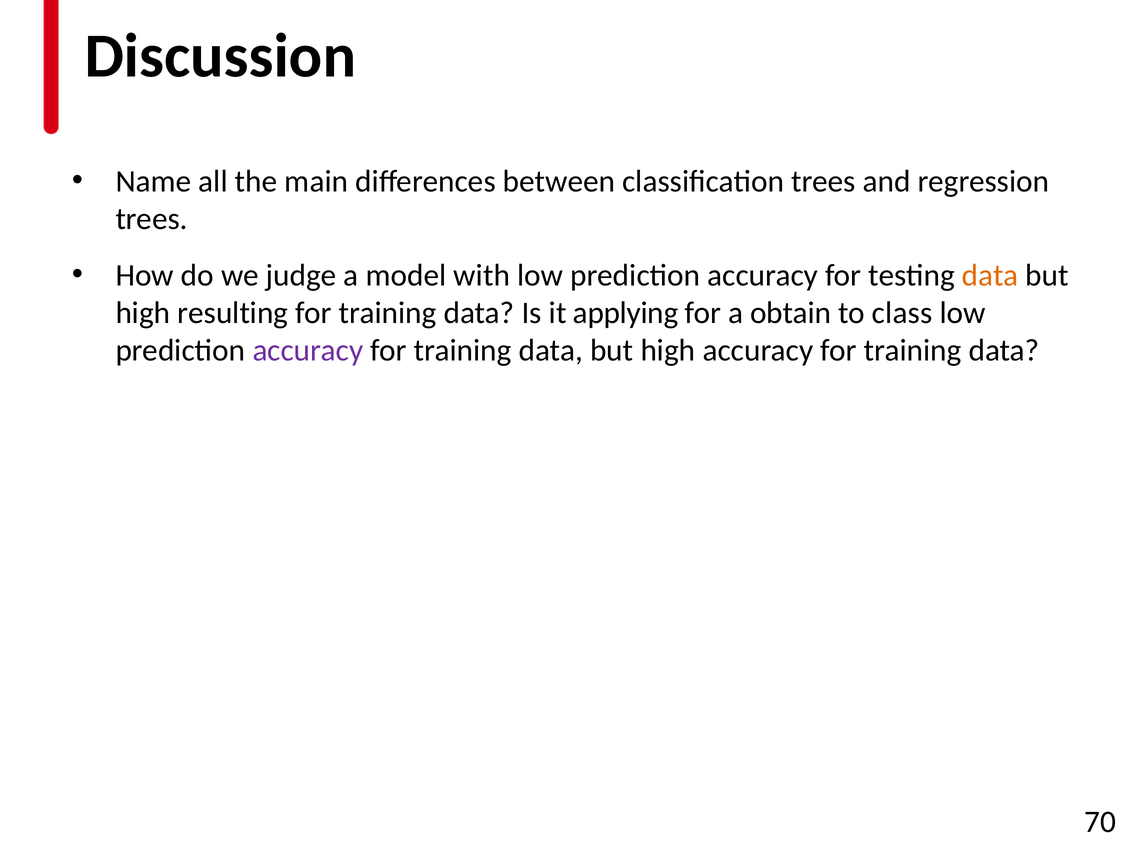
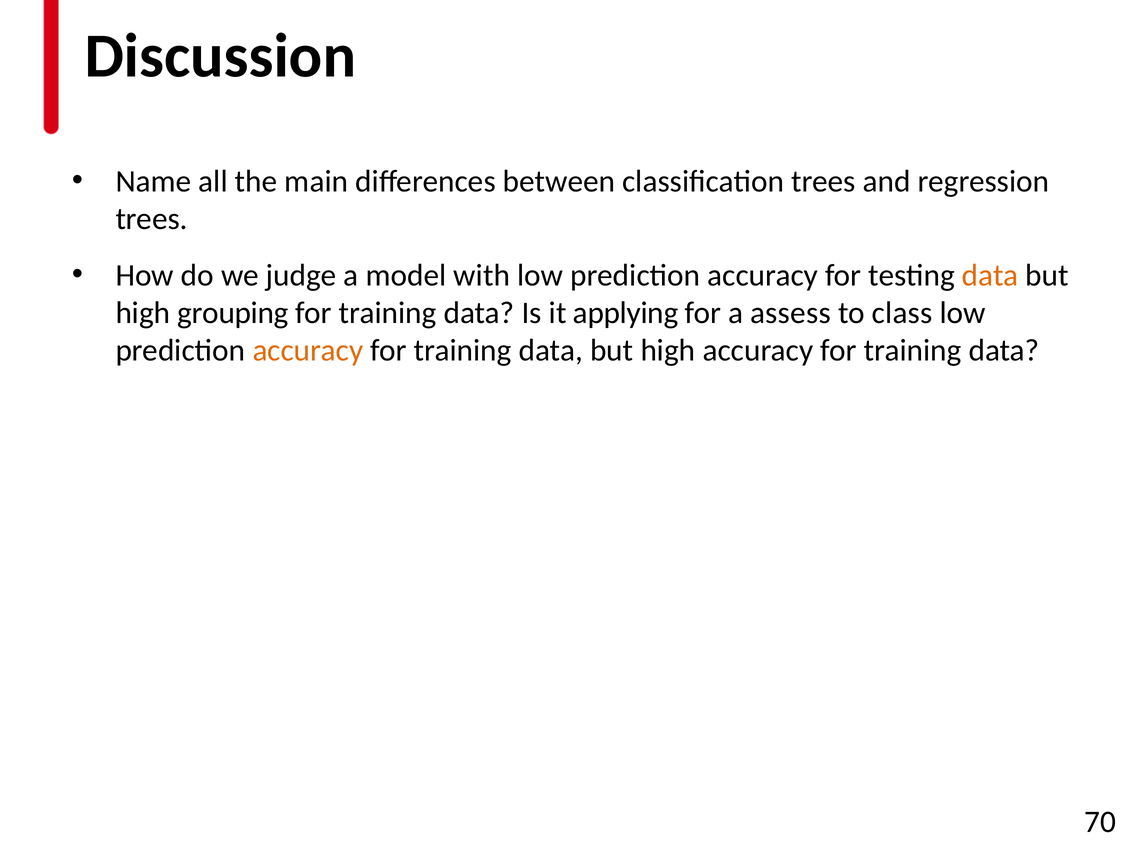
resulting: resulting -> grouping
obtain: obtain -> assess
accuracy at (308, 351) colour: purple -> orange
